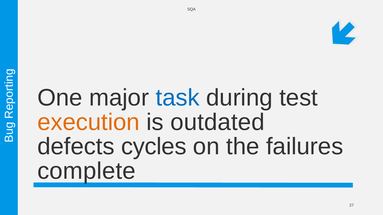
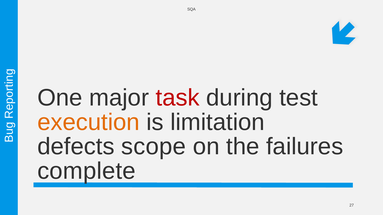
task colour: blue -> red
outdated: outdated -> limitation
cycles: cycles -> scope
